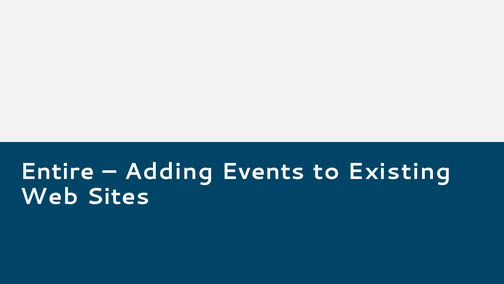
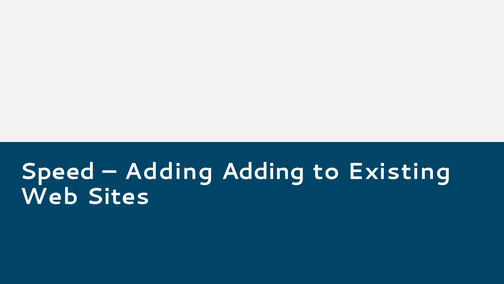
Entire: Entire -> Speed
Adding Events: Events -> Adding
